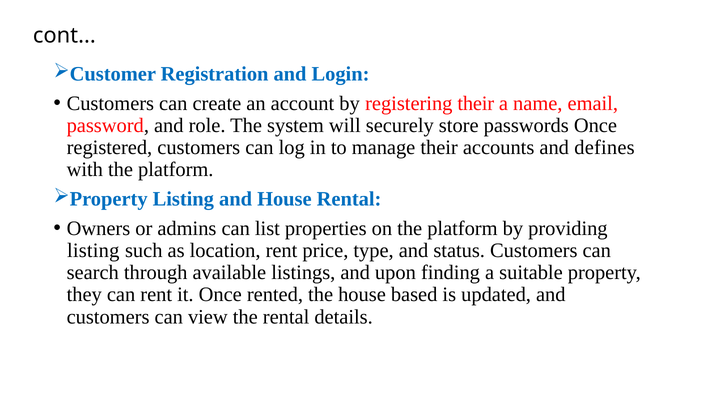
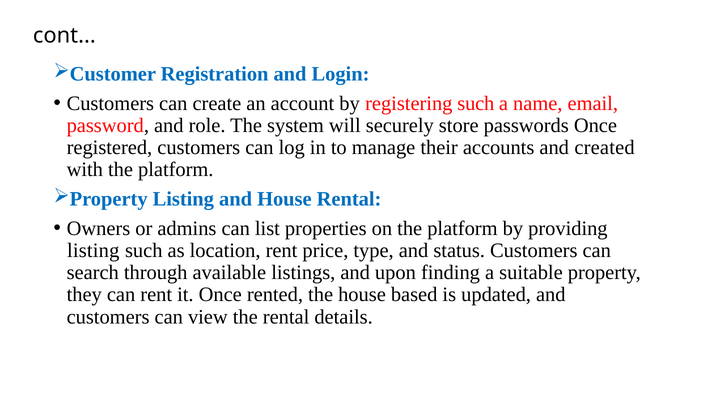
registering their: their -> such
defines: defines -> created
